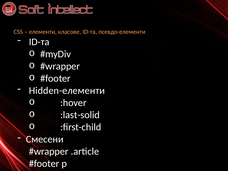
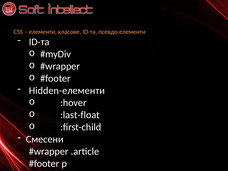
:last-solid: :last-solid -> :last-float
